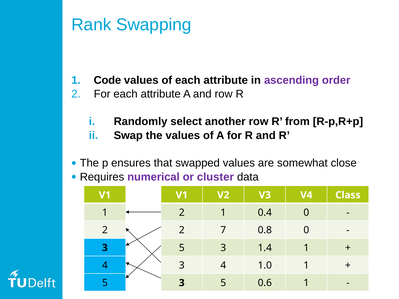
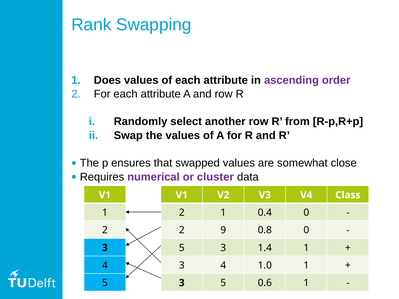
Code: Code -> Does
7: 7 -> 9
